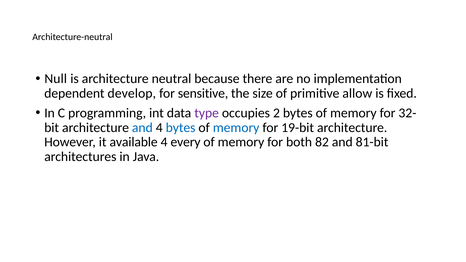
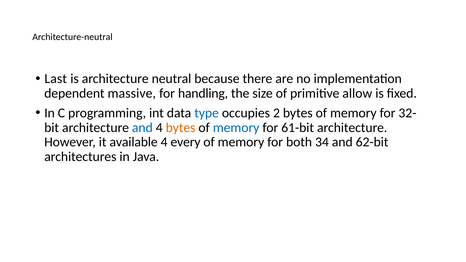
Null: Null -> Last
develop: develop -> massive
sensitive: sensitive -> handling
type colour: purple -> blue
bytes at (181, 128) colour: blue -> orange
19-bit: 19-bit -> 61-bit
82: 82 -> 34
81-bit: 81-bit -> 62-bit
